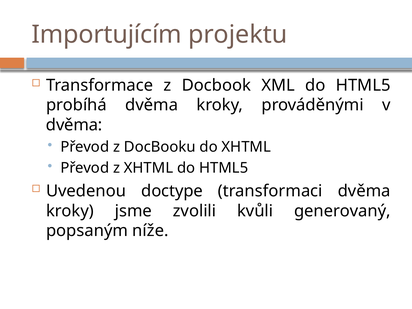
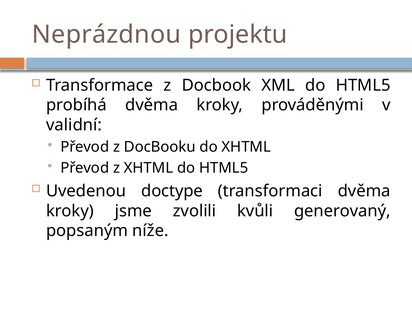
Importujícím: Importujícím -> Neprázdnou
dvěma at (74, 125): dvěma -> validní
